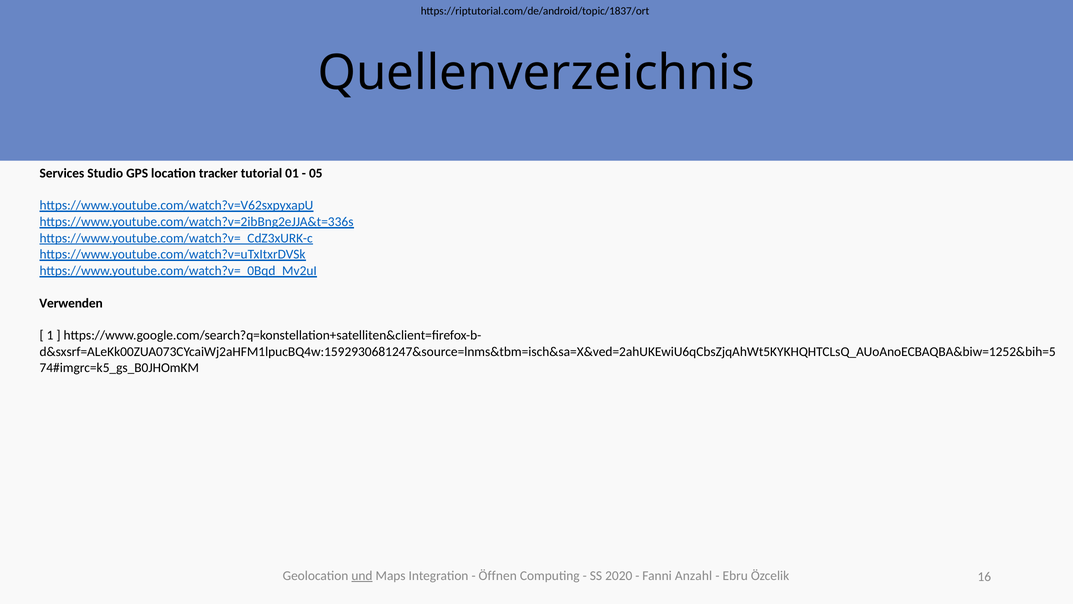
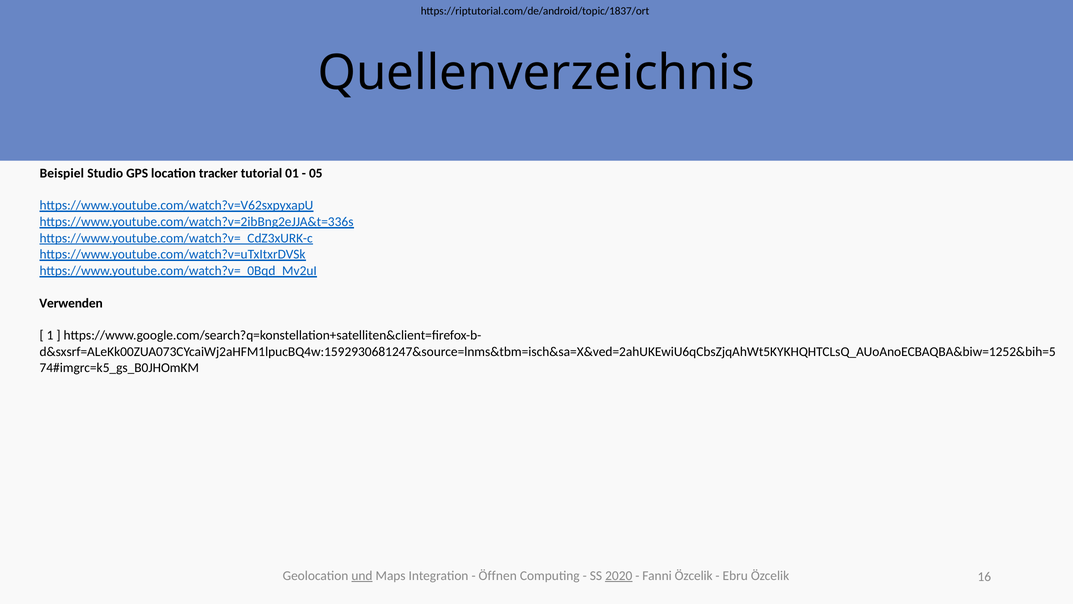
Services: Services -> Beispiel
2020 underline: none -> present
Fanni Anzahl: Anzahl -> Özcelik
